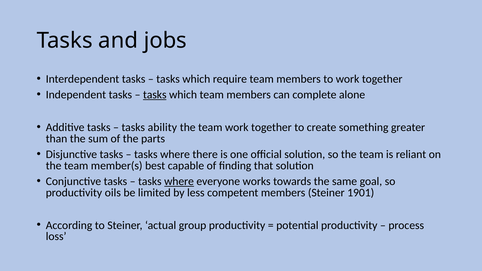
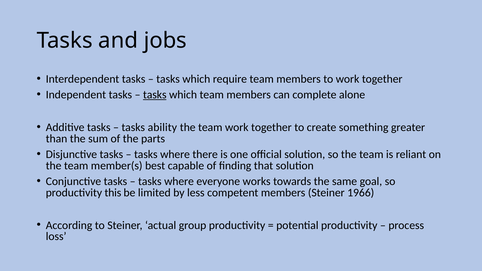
where at (179, 181) underline: present -> none
oils: oils -> this
1901: 1901 -> 1966
